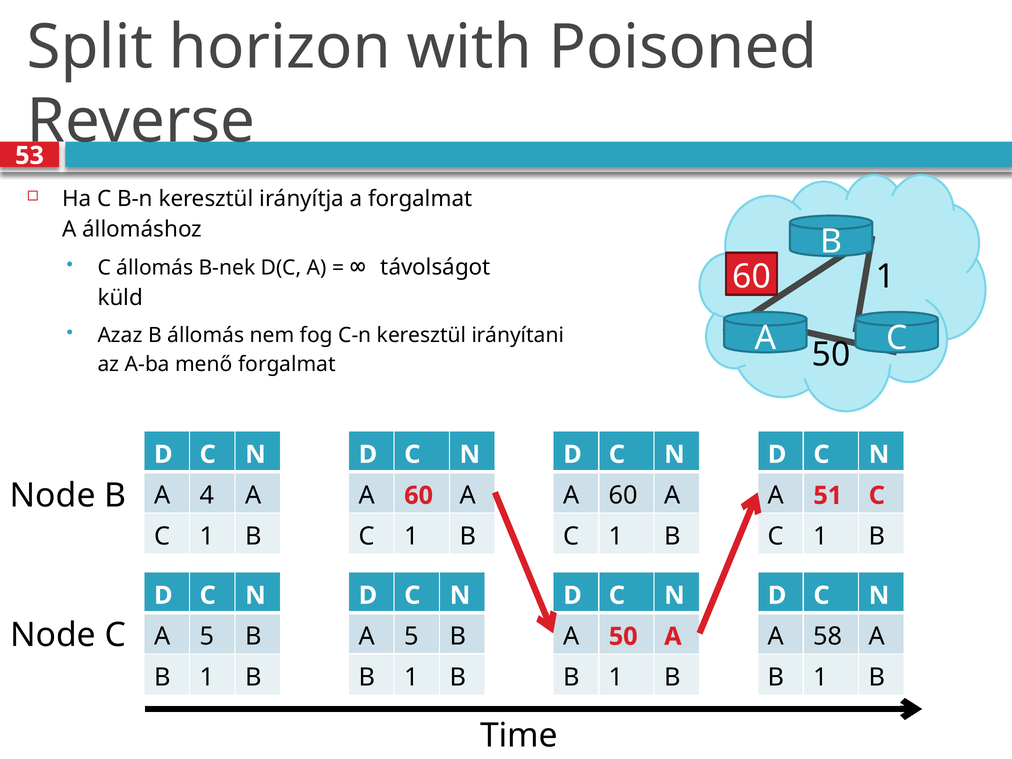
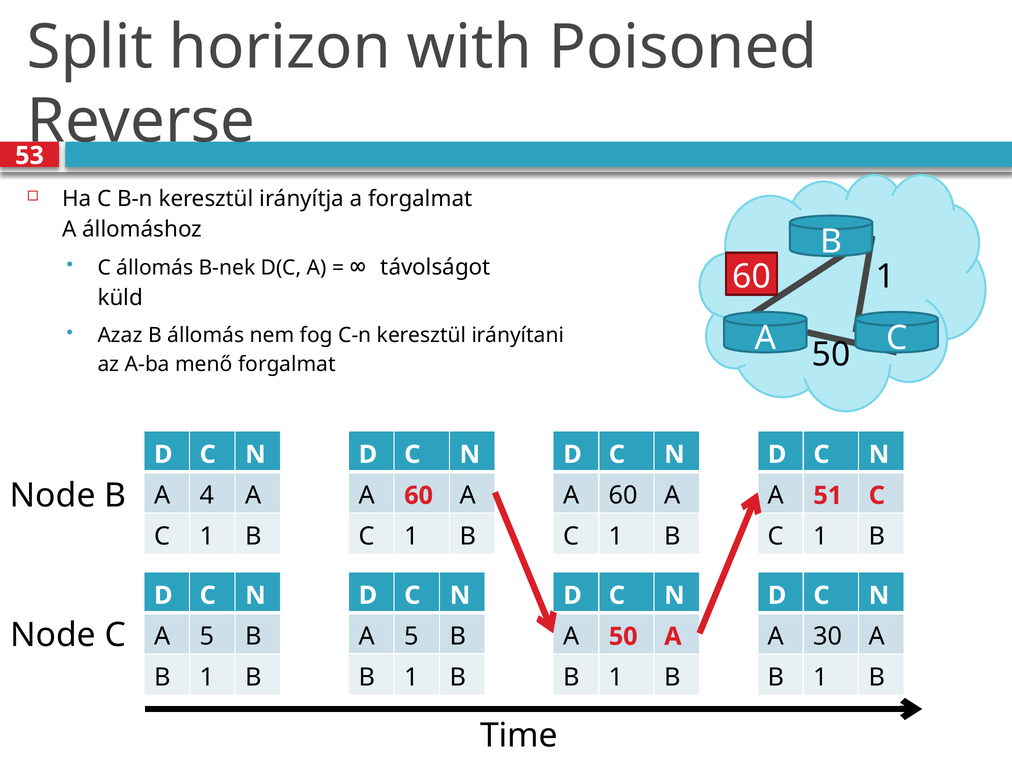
58: 58 -> 30
